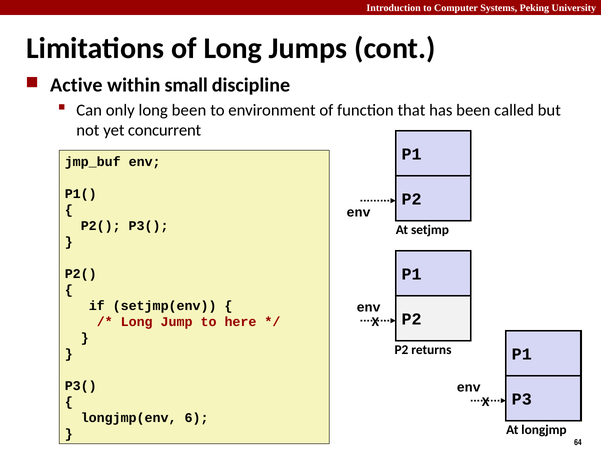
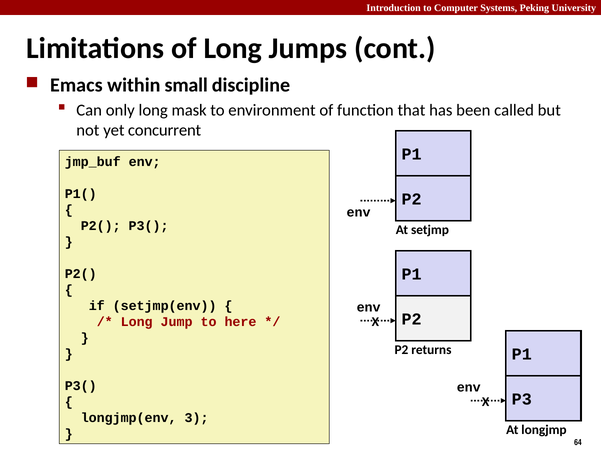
Active: Active -> Emacs
long been: been -> mask
6: 6 -> 3
